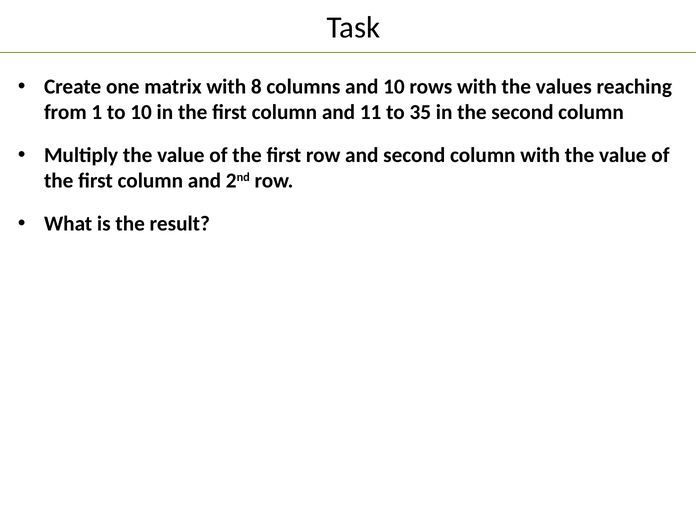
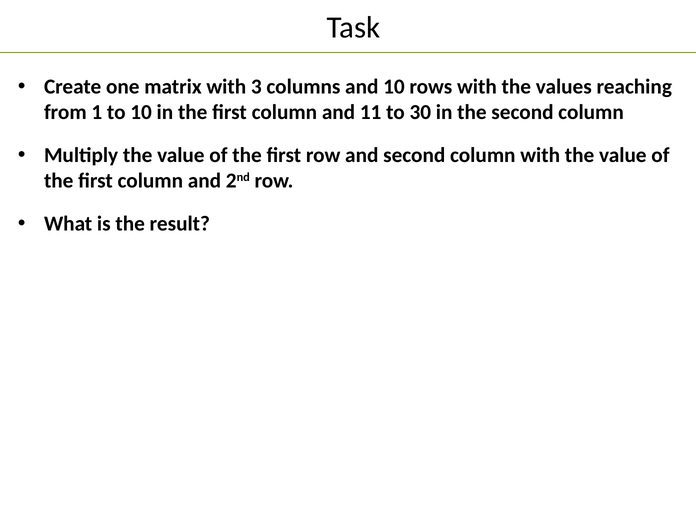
8: 8 -> 3
35: 35 -> 30
